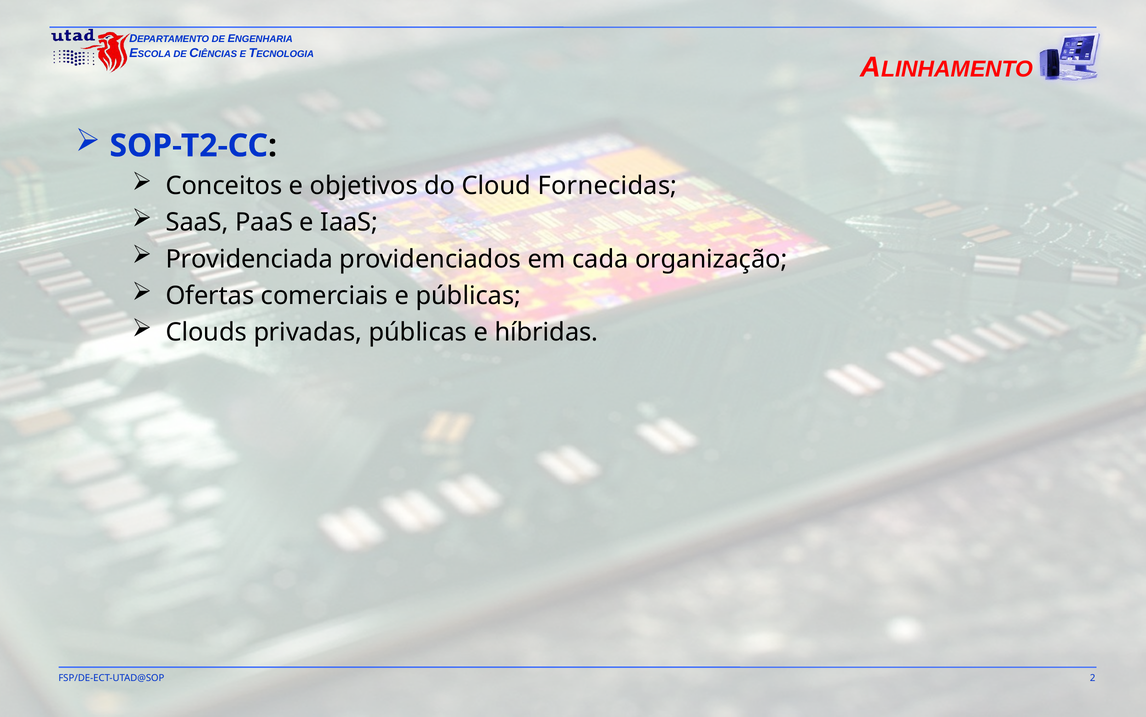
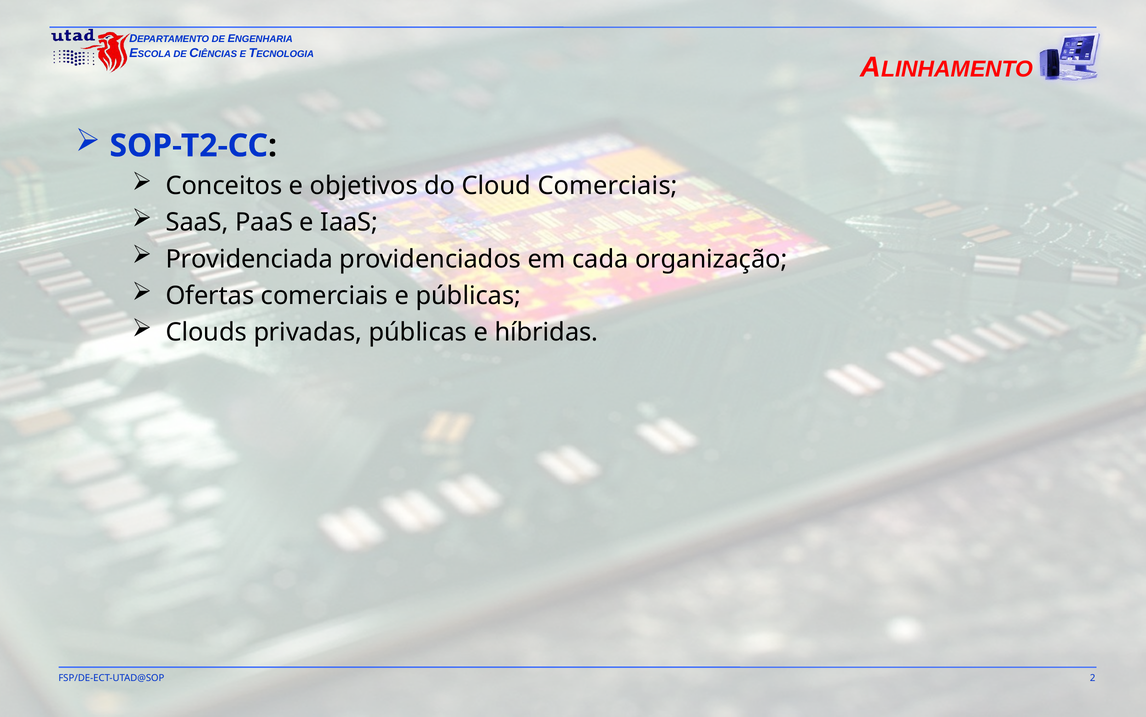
Cloud Fornecidas: Fornecidas -> Comerciais
